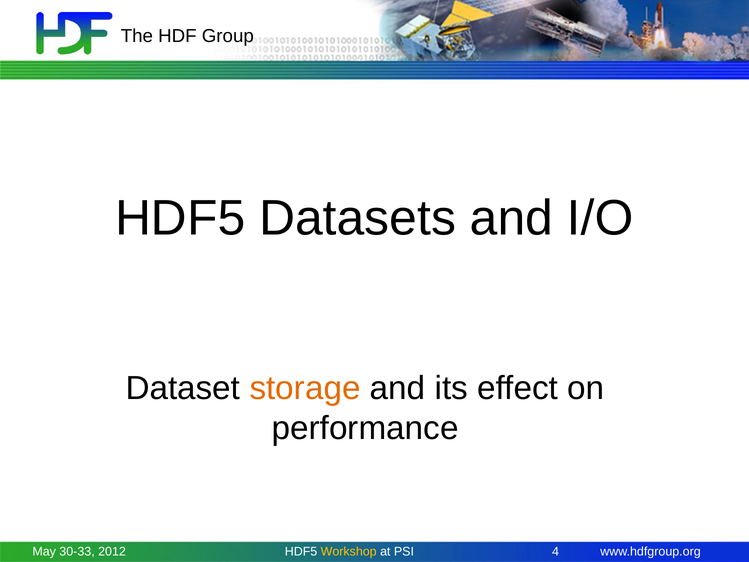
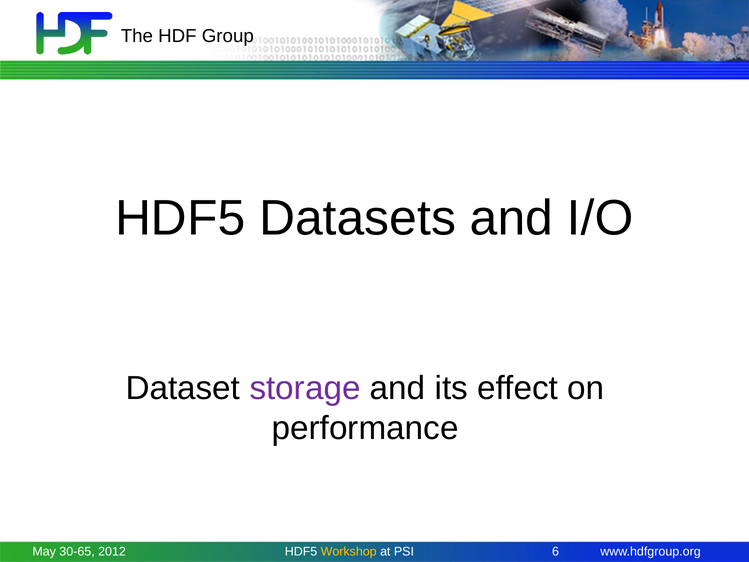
storage colour: orange -> purple
30-33: 30-33 -> 30-65
4: 4 -> 6
